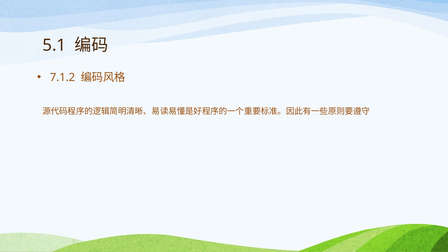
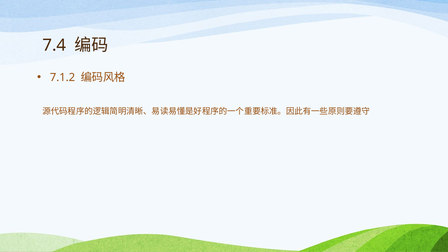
5.1: 5.1 -> 7.4
